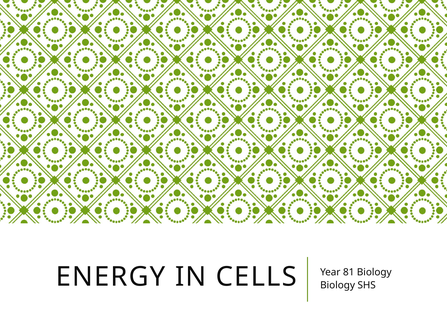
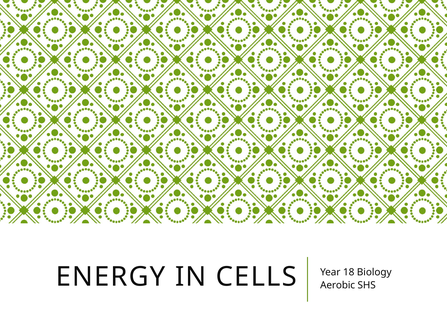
81: 81 -> 18
Biology at (338, 285): Biology -> Aerobic
